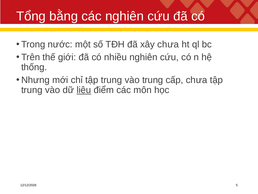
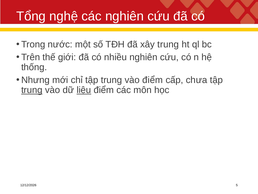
bằng: bằng -> nghệ
xây chưa: chưa -> trung
vào trung: trung -> điểm
trung at (32, 90) underline: none -> present
